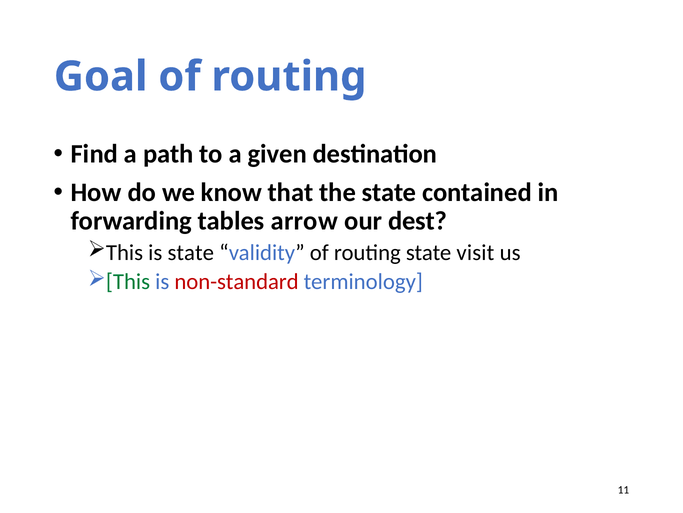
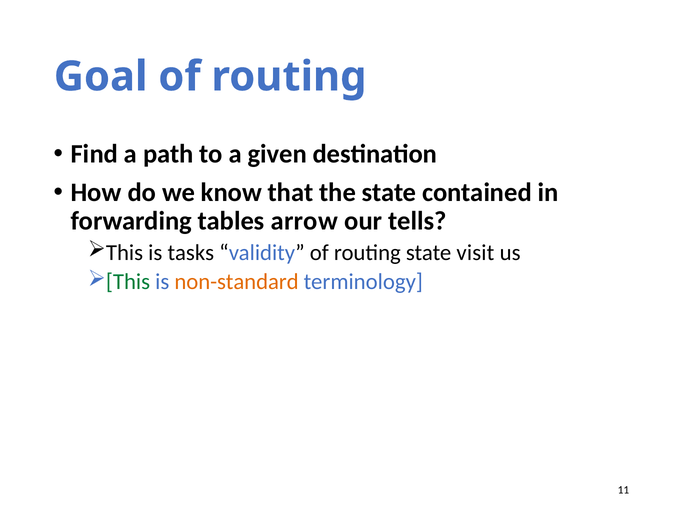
dest: dest -> tells
is state: state -> tasks
non-standard colour: red -> orange
